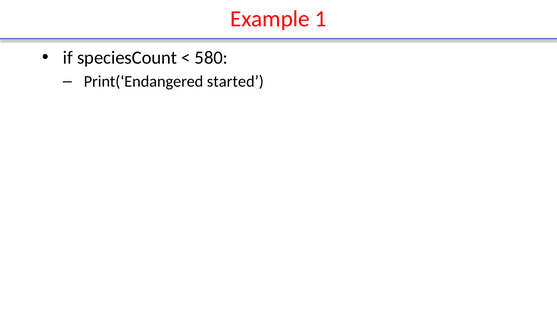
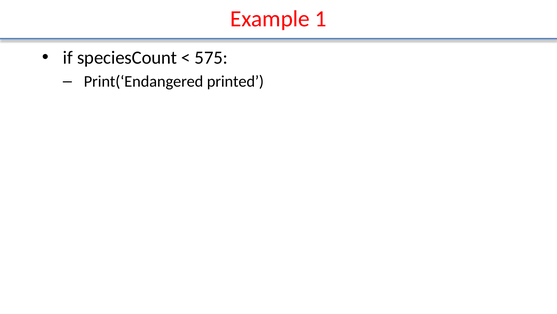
580: 580 -> 575
started: started -> printed
